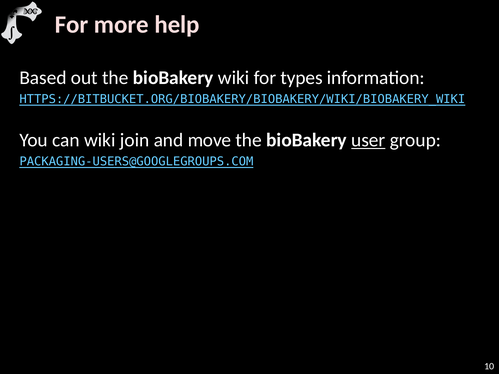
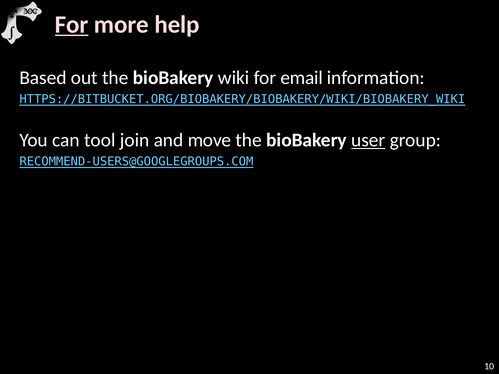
For at (72, 25) underline: none -> present
types: types -> email
can wiki: wiki -> tool
PACKAGING-USERS@GOOGLEGROUPS.COM: PACKAGING-USERS@GOOGLEGROUPS.COM -> RECOMMEND-USERS@GOOGLEGROUPS.COM
